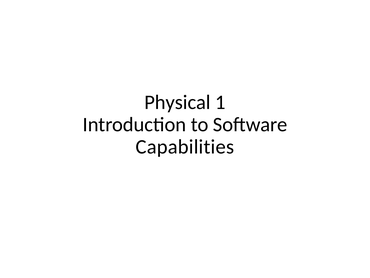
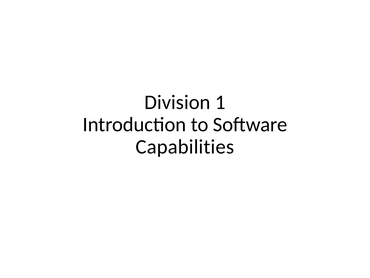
Physical: Physical -> Division
